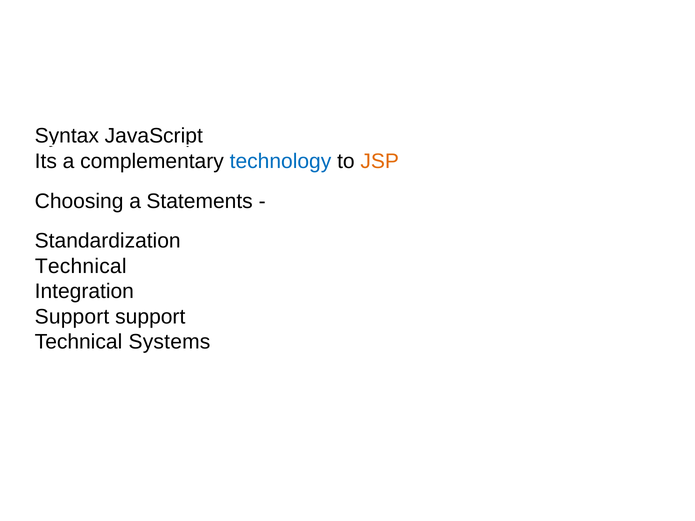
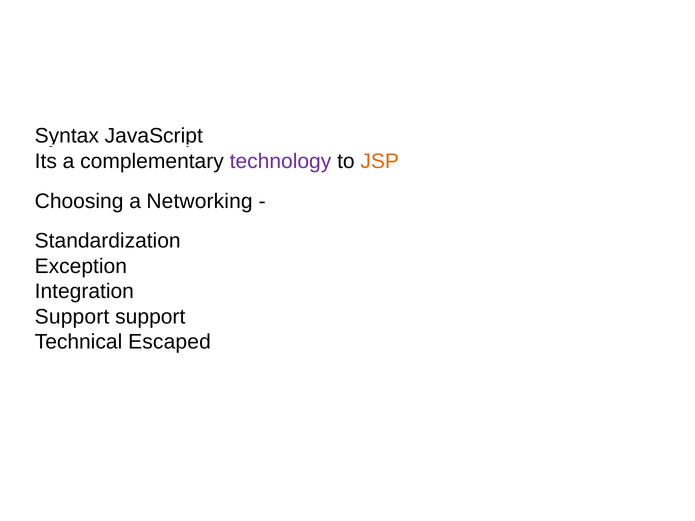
technology colour: blue -> purple
Statements: Statements -> Networking
Technical at (81, 266): Technical -> Exception
Systems: Systems -> Escaped
